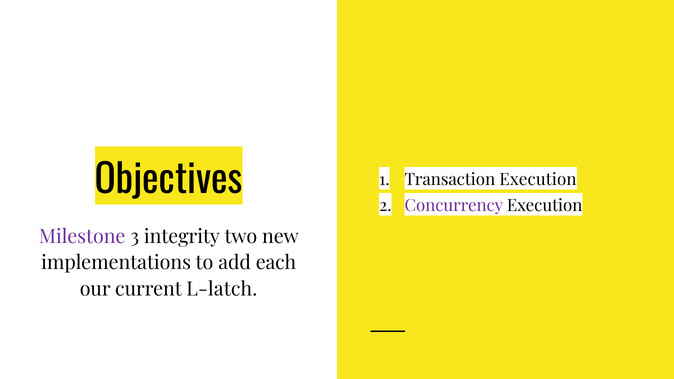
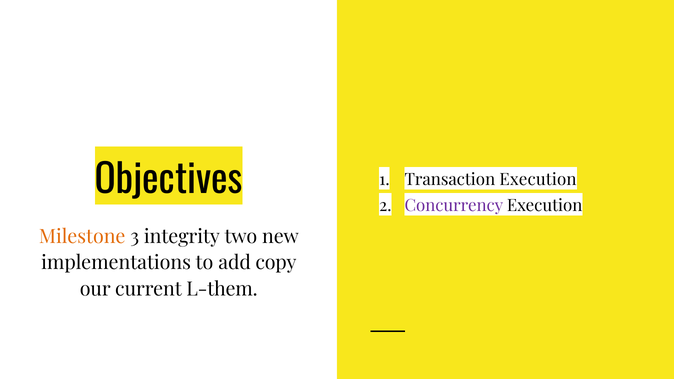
Milestone colour: purple -> orange
each: each -> copy
L-latch: L-latch -> L-them
